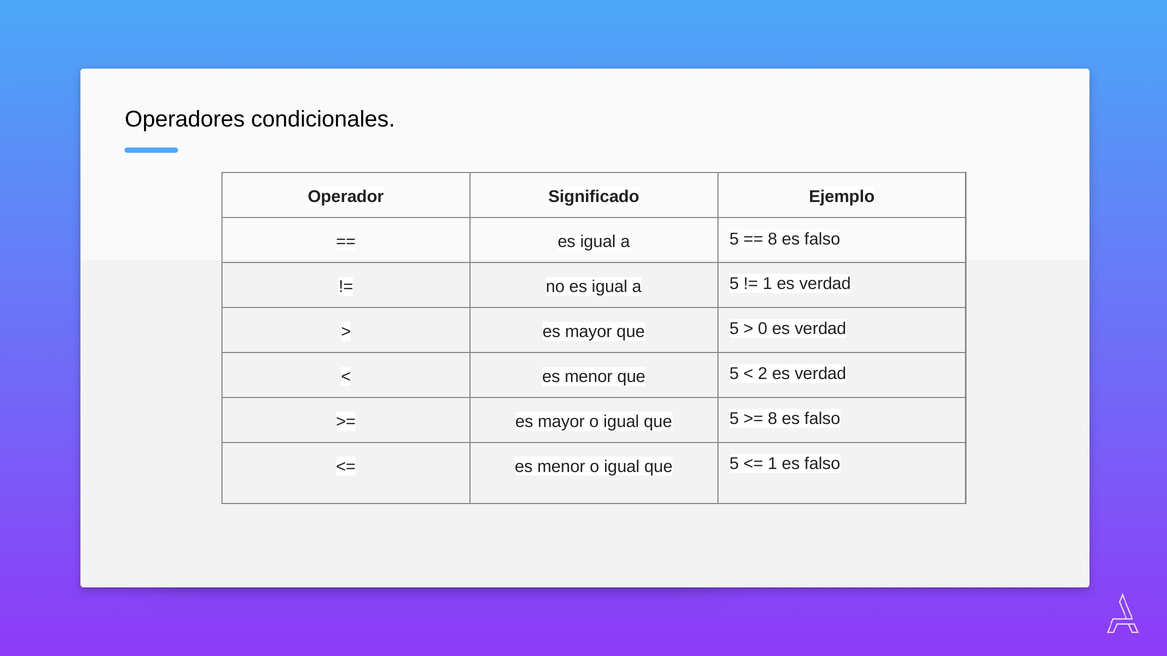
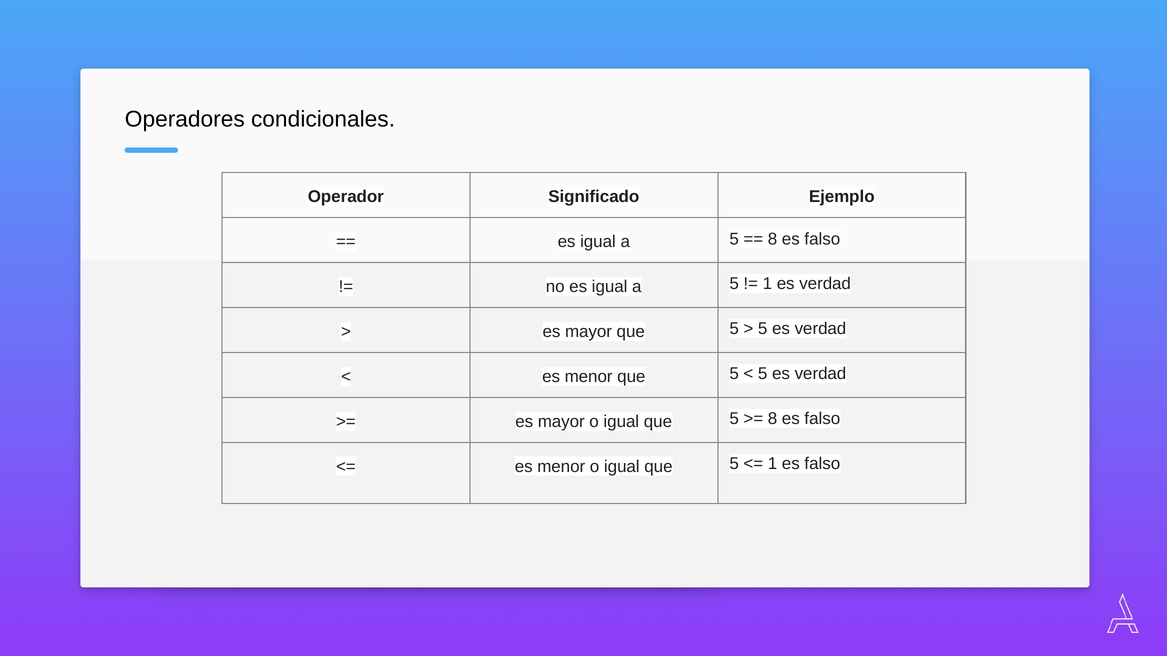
0 at (763, 329): 0 -> 5
2 at (763, 374): 2 -> 5
